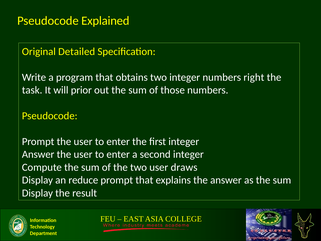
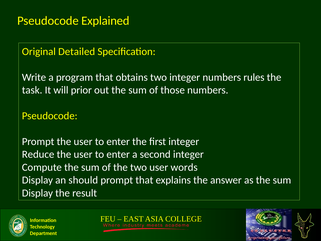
right: right -> rules
Answer at (38, 154): Answer -> Reduce
draws: draws -> words
reduce: reduce -> should
